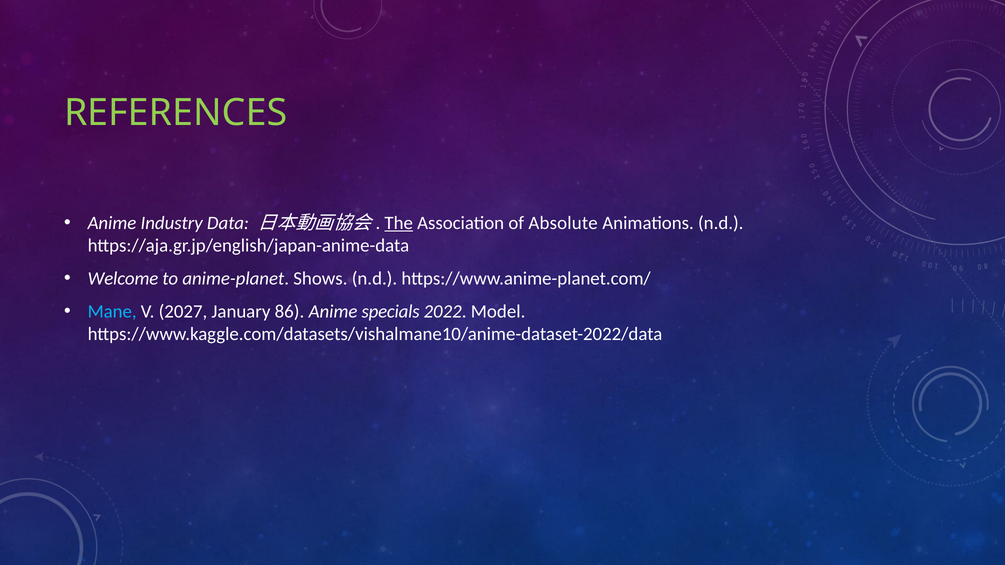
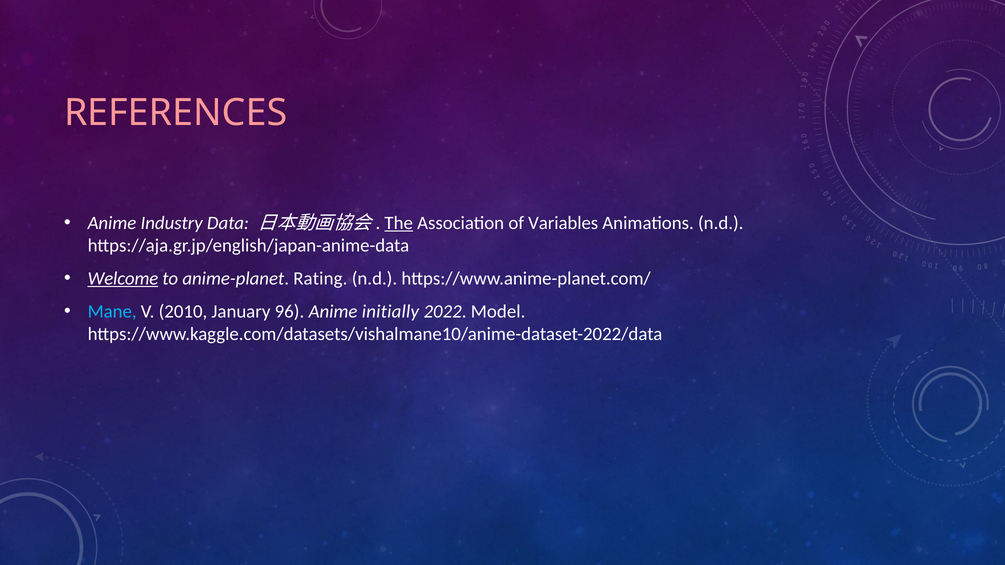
REFERENCES colour: light green -> pink
Absolute: Absolute -> Variables
Welcome underline: none -> present
Shows: Shows -> Rating
2027: 2027 -> 2010
86: 86 -> 96
specials: specials -> initially
